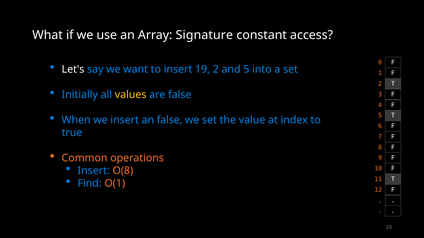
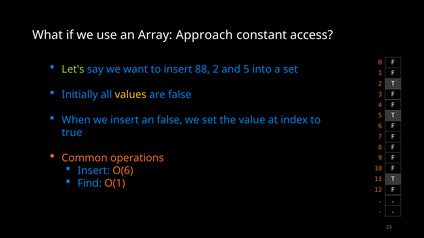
Signature: Signature -> Approach
Let's colour: white -> light green
19: 19 -> 88
O(8: O(8 -> O(6
